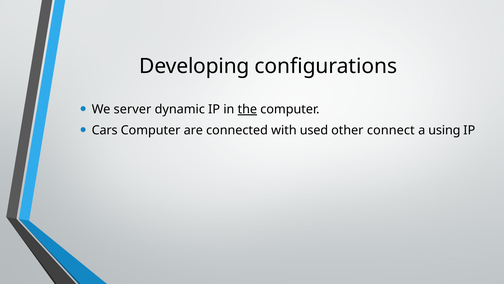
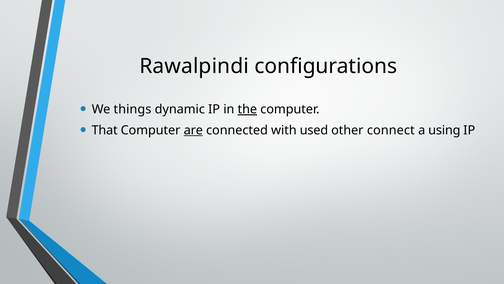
Developing: Developing -> Rawalpindi
server: server -> things
Cars: Cars -> That
are underline: none -> present
